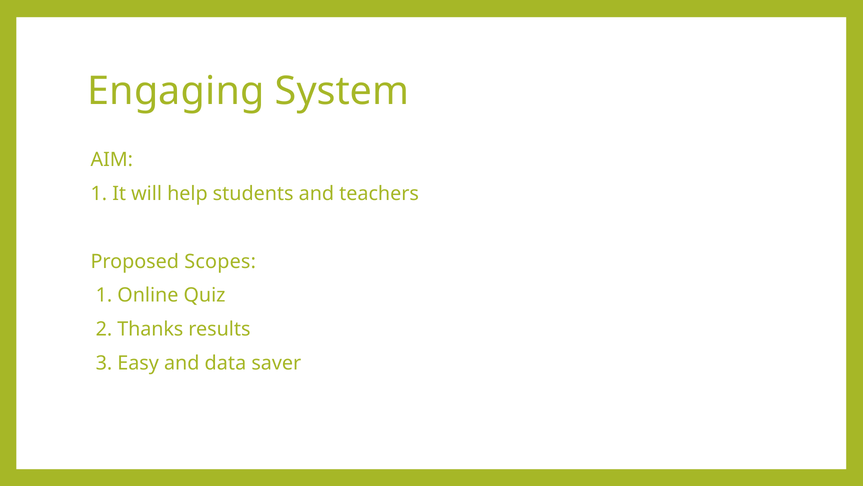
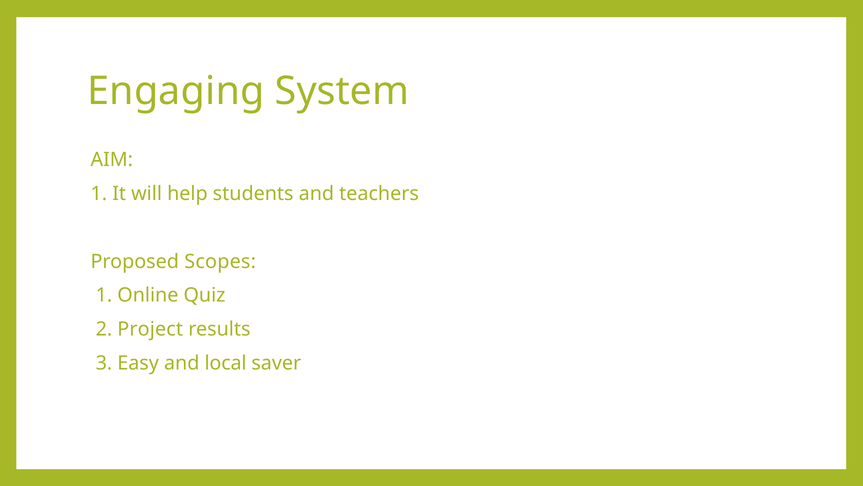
Thanks: Thanks -> Project
data: data -> local
